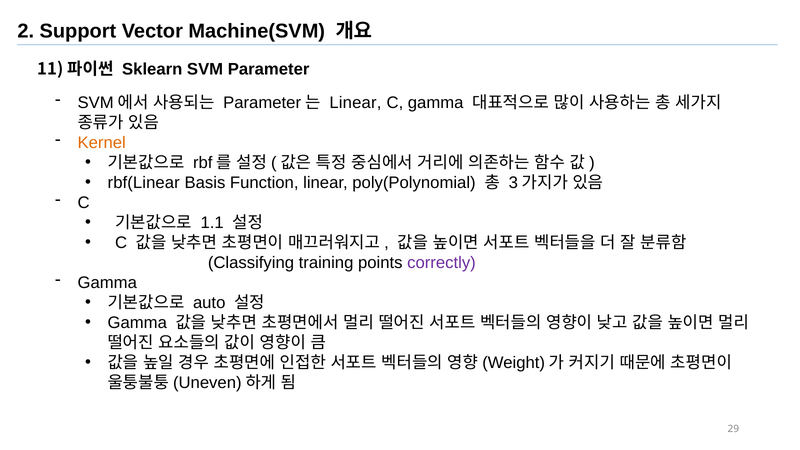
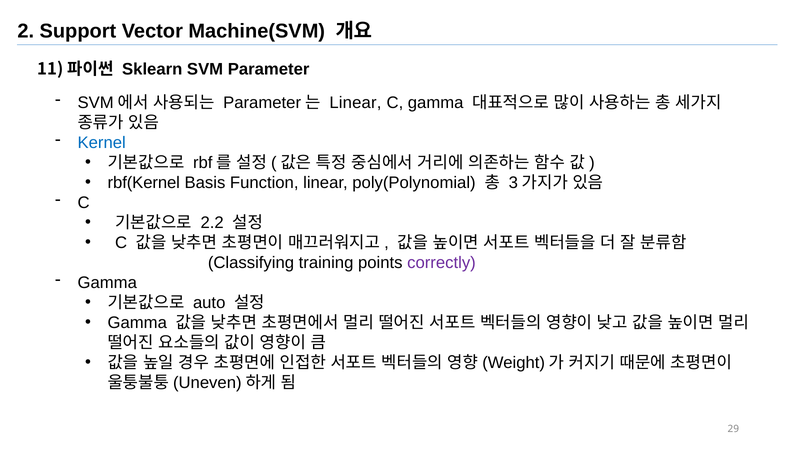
Kernel colour: orange -> blue
rbf(Linear: rbf(Linear -> rbf(Kernel
1.1: 1.1 -> 2.2
